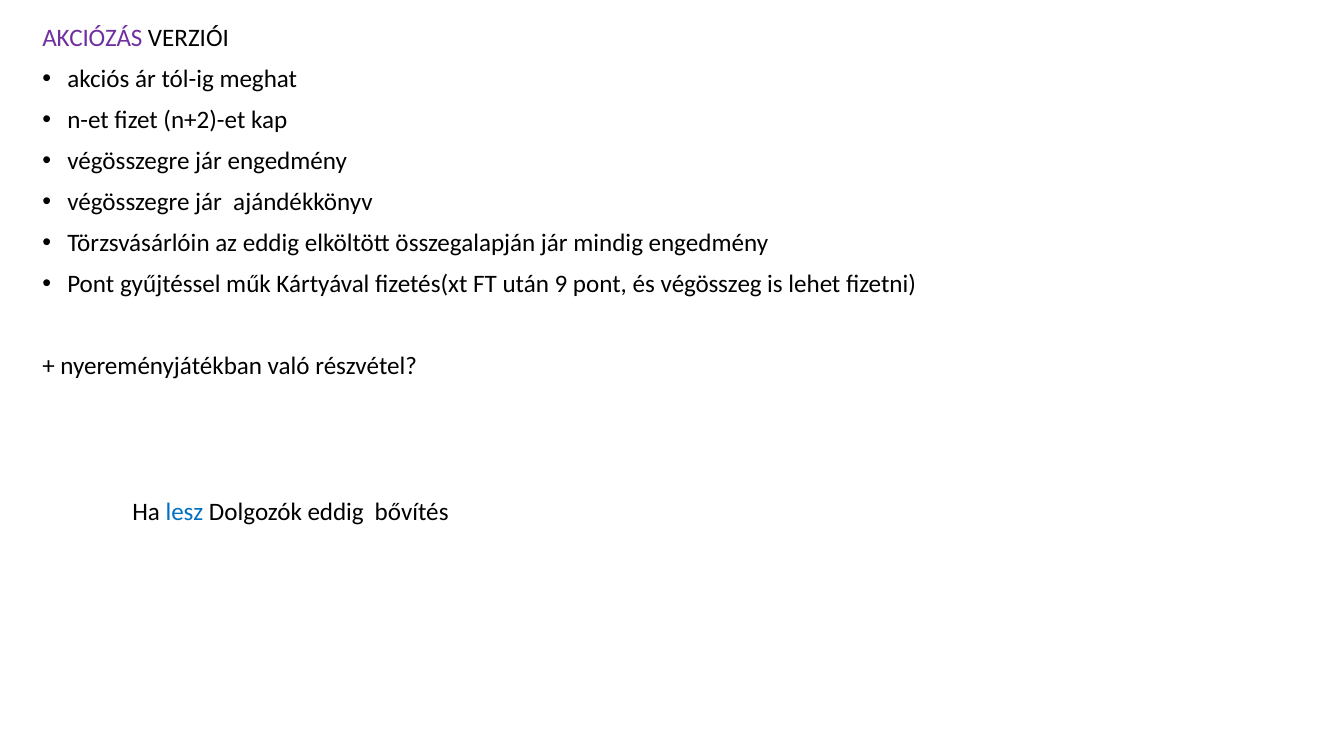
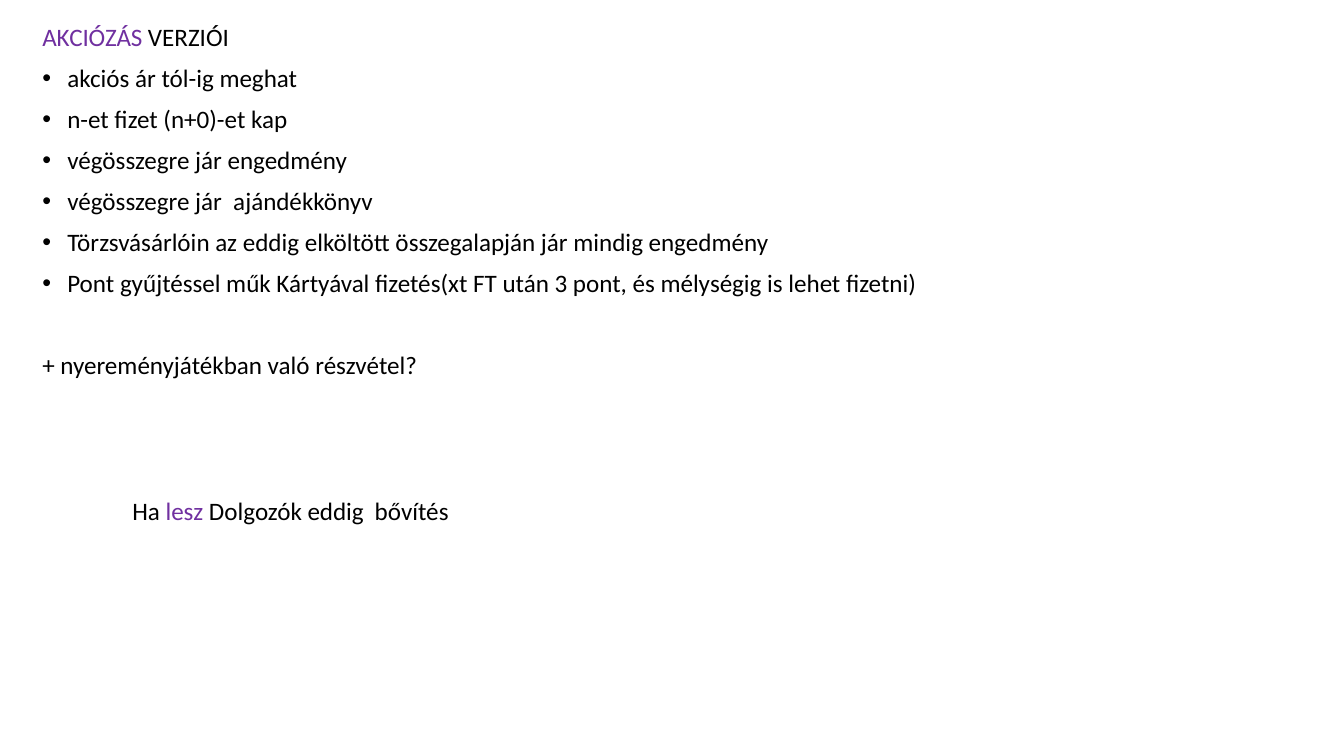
n+2)-et: n+2)-et -> n+0)-et
9: 9 -> 3
végösszeg: végösszeg -> mélységig
lesz colour: blue -> purple
